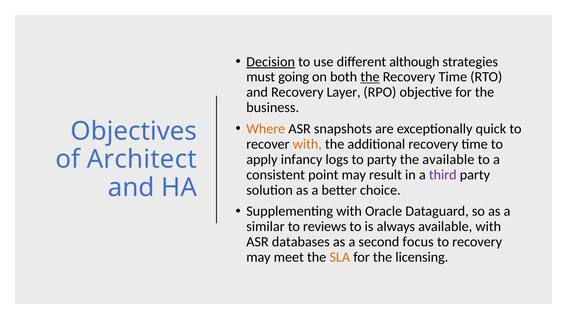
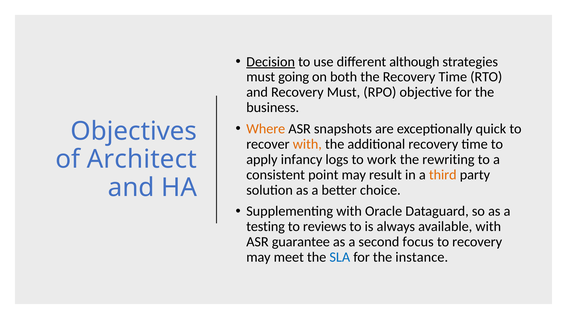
the at (370, 77) underline: present -> none
Recovery Layer: Layer -> Must
to party: party -> work
the available: available -> rewriting
third colour: purple -> orange
similar: similar -> testing
databases: databases -> guarantee
SLA colour: orange -> blue
licensing: licensing -> instance
